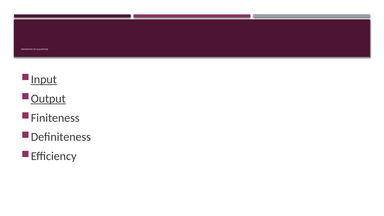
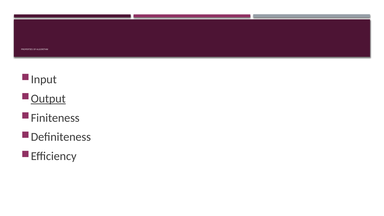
Input underline: present -> none
